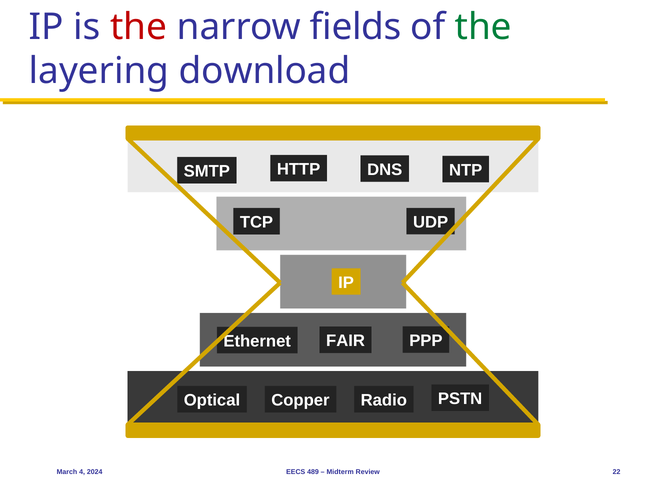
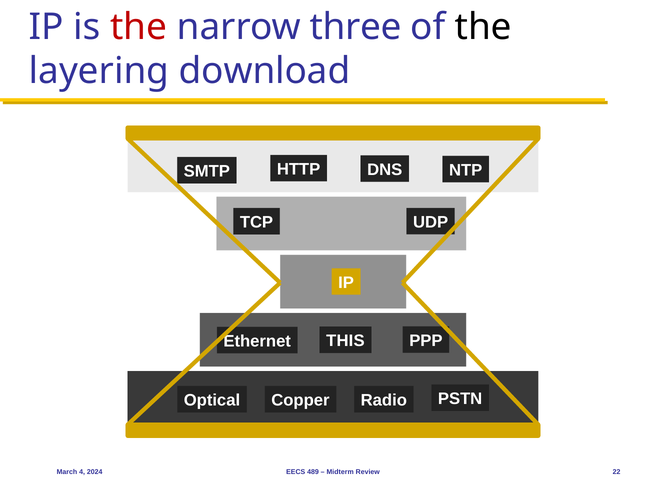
fields: fields -> three
the at (483, 27) colour: green -> black
FAIR: FAIR -> THIS
